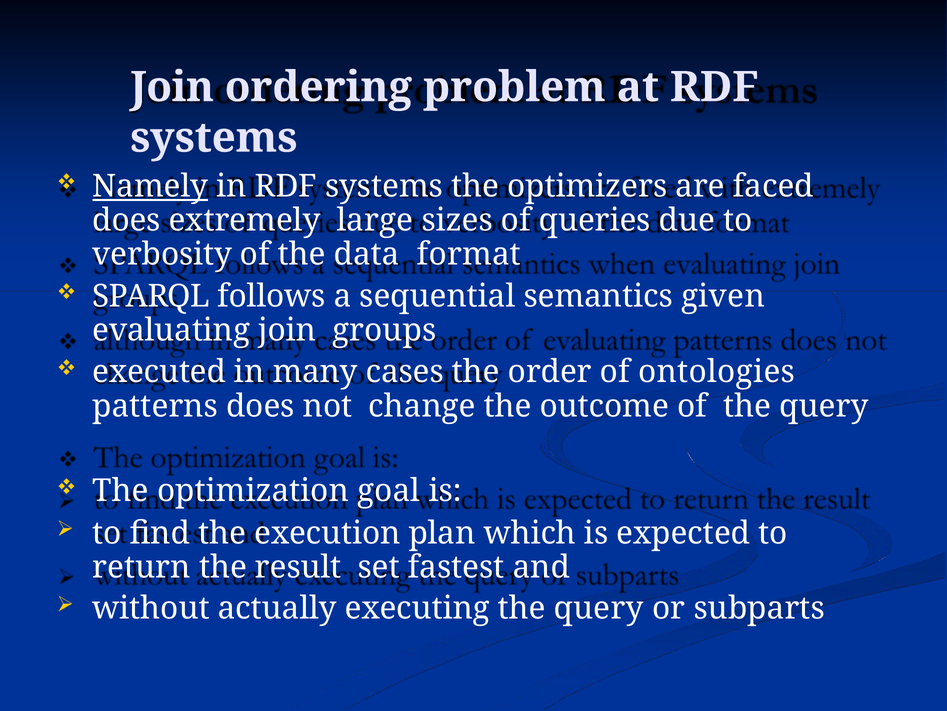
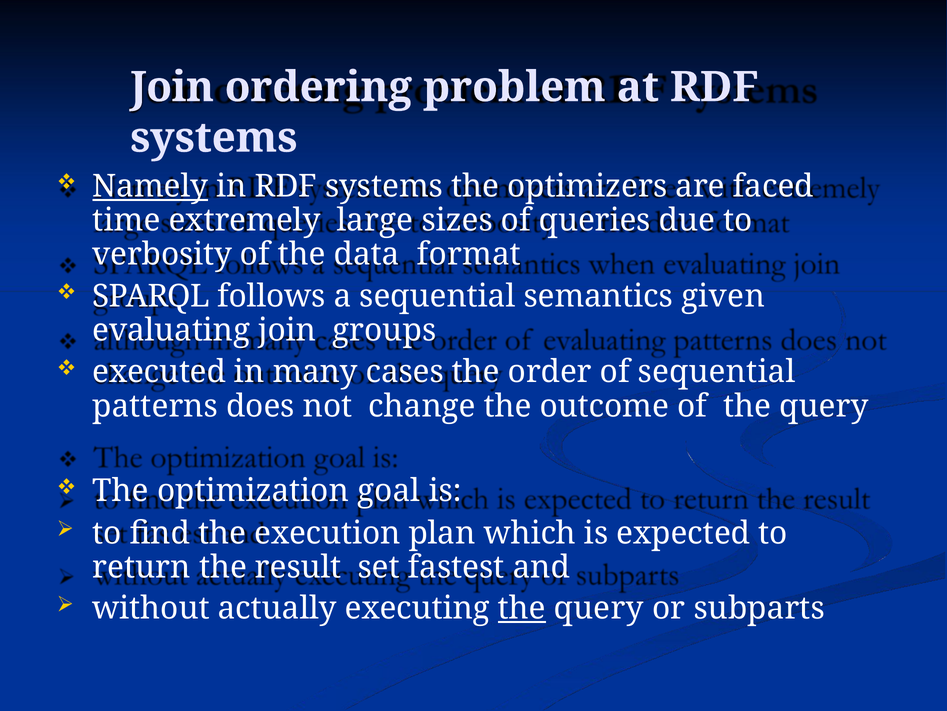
does at (126, 220): does -> time
of ontologies: ontologies -> sequential
the at (522, 608) underline: none -> present
